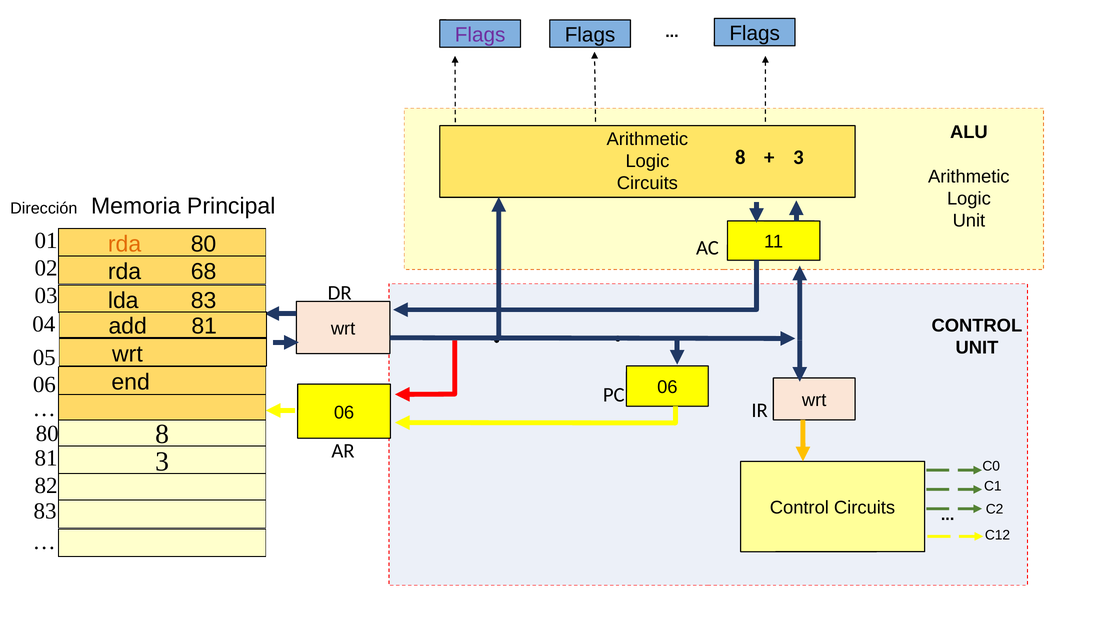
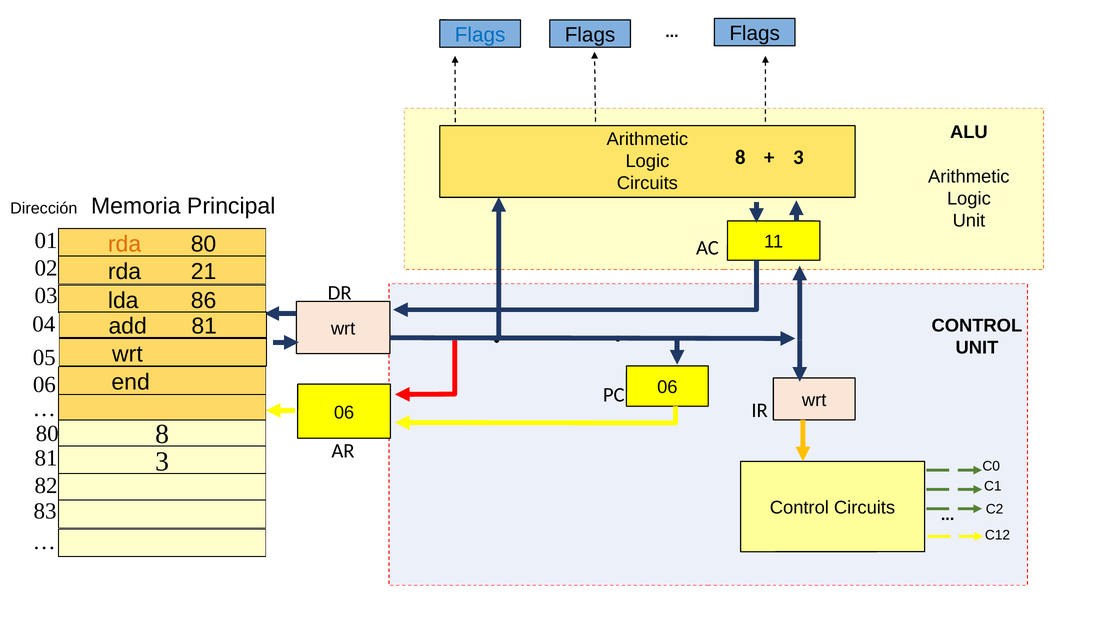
Flags at (480, 35) colour: purple -> blue
68: 68 -> 21
lda 83: 83 -> 86
